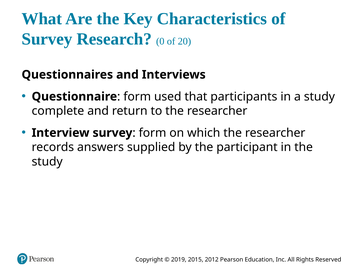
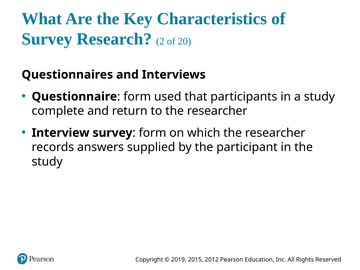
0: 0 -> 2
